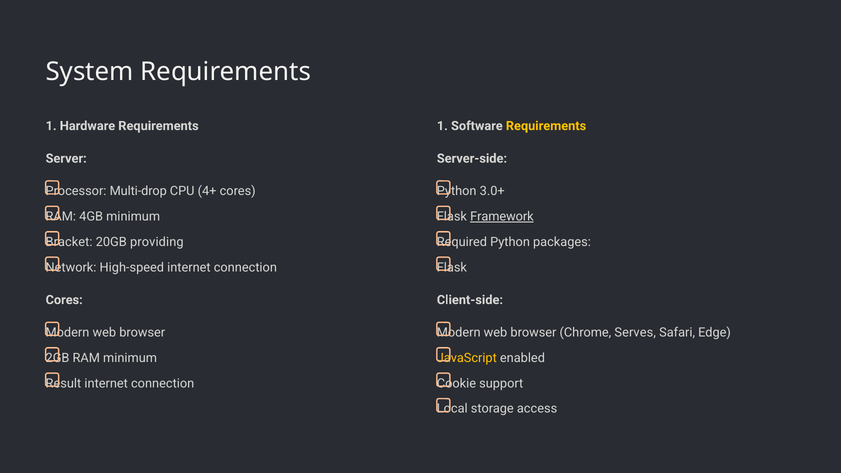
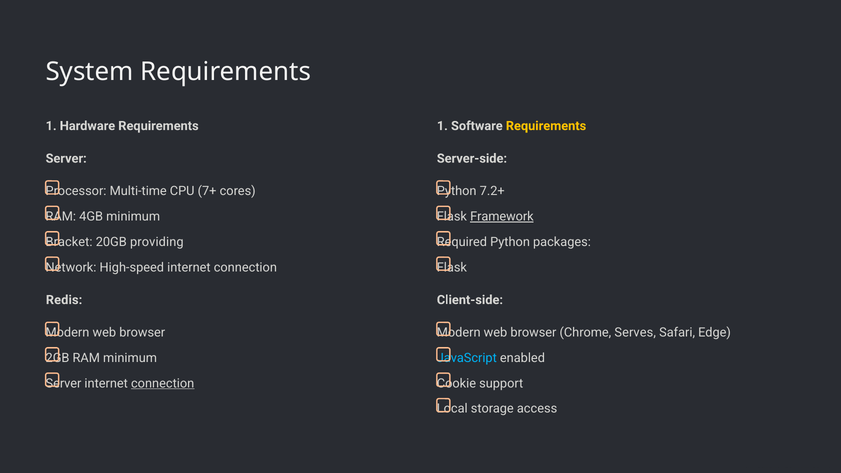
Multi-drop: Multi-drop -> Multi-time
4+: 4+ -> 7+
3.0+: 3.0+ -> 7.2+
Cores at (64, 300): Cores -> Redis
JavaScript colour: yellow -> light blue
Result at (63, 383): Result -> Server
connection at (163, 383) underline: none -> present
